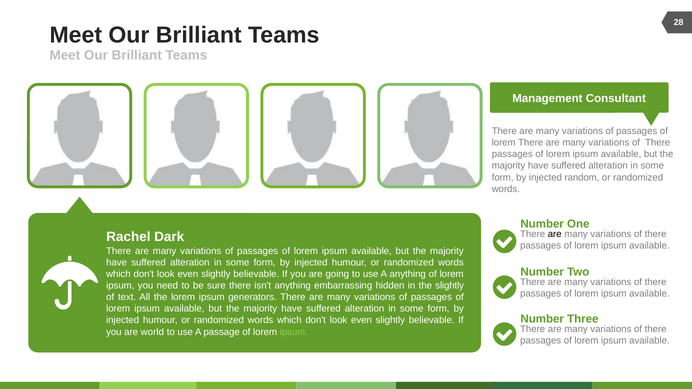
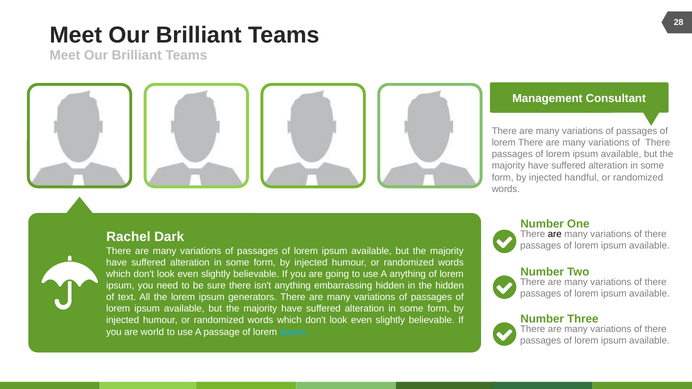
random: random -> handful
the slightly: slightly -> hidden
ipsum at (294, 332) colour: light green -> light blue
